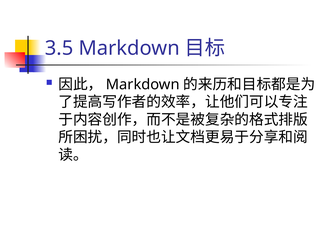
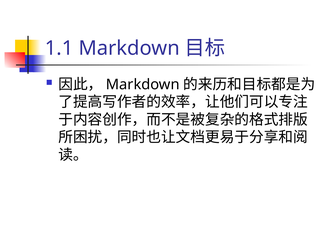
3.5: 3.5 -> 1.1
